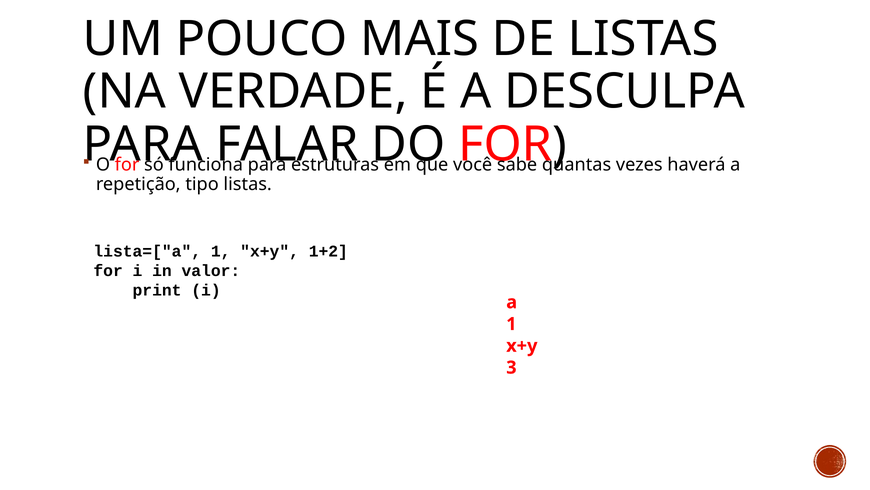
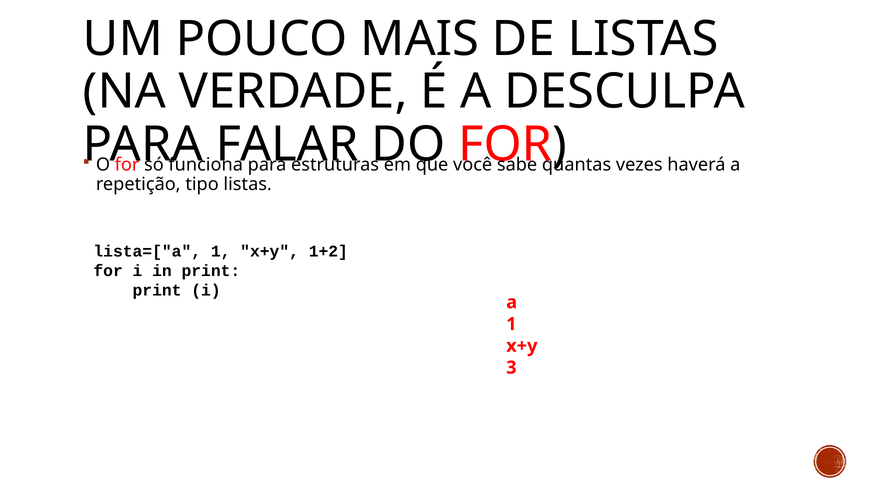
in valor: valor -> print
